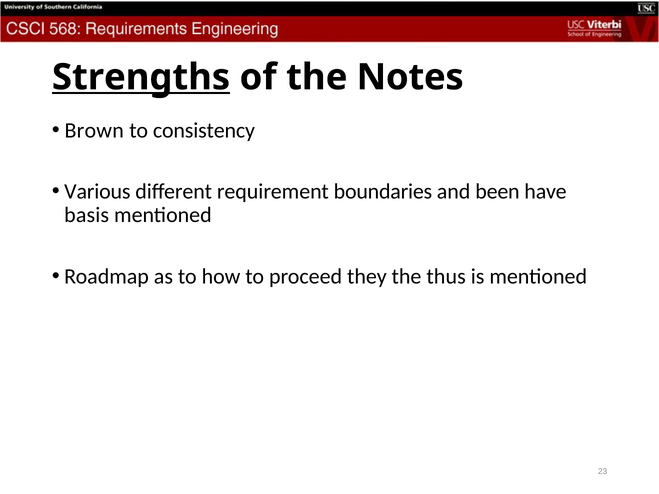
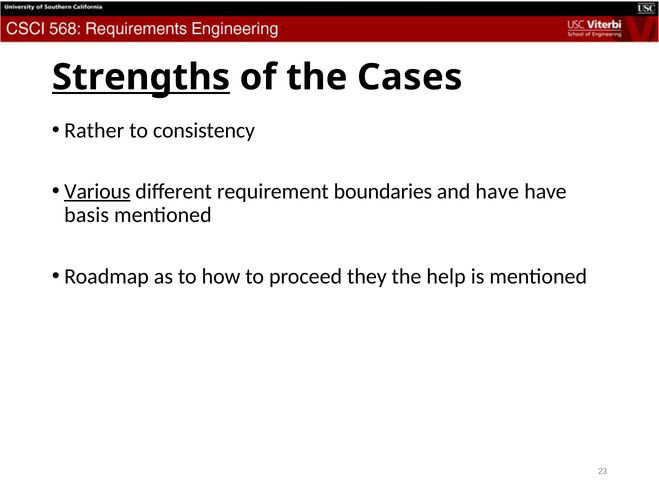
Notes: Notes -> Cases
Brown: Brown -> Rather
Various underline: none -> present
and been: been -> have
thus: thus -> help
